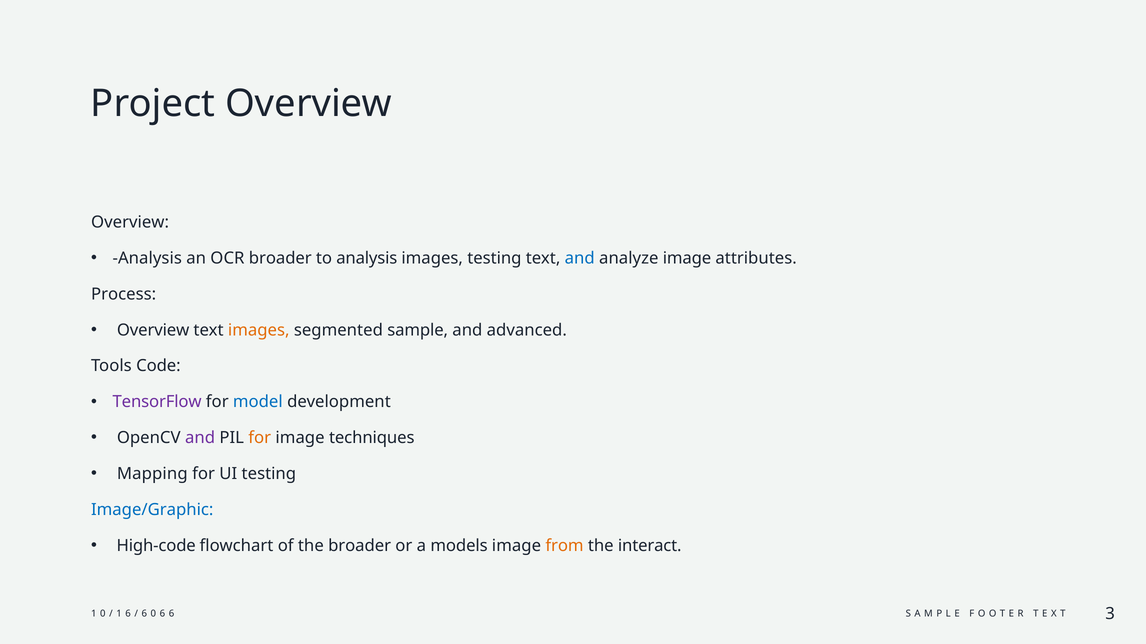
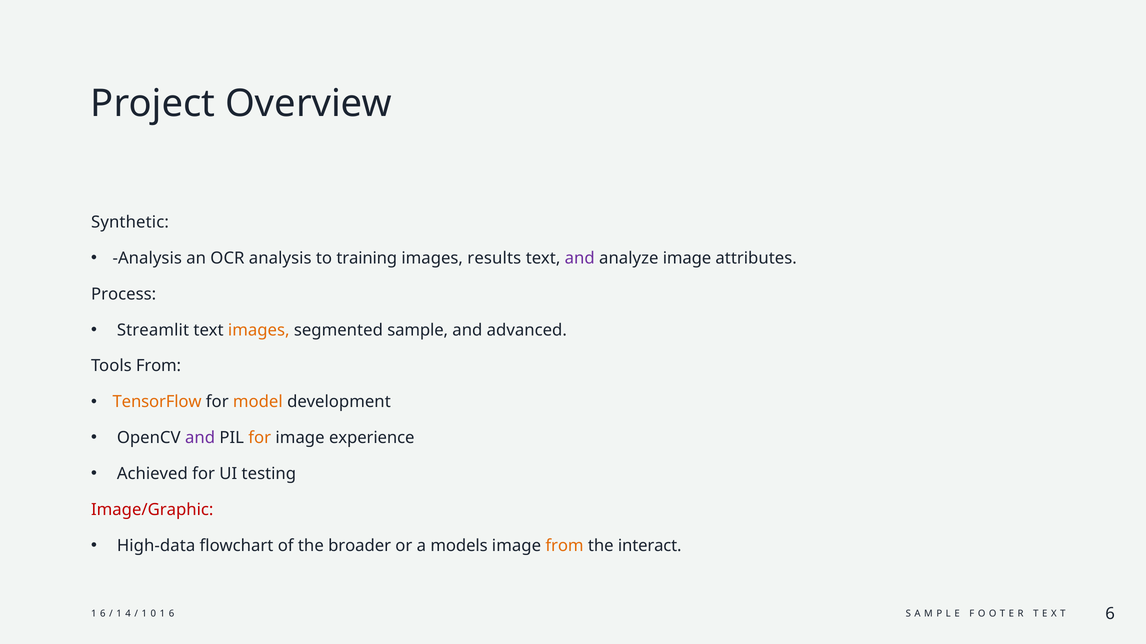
Overview at (130, 222): Overview -> Synthetic
OCR broader: broader -> analysis
to analysis: analysis -> training
images testing: testing -> results
and at (580, 258) colour: blue -> purple
Overview at (153, 330): Overview -> Streamlit
Tools Code: Code -> From
TensorFlow colour: purple -> orange
model colour: blue -> orange
techniques: techniques -> experience
Mapping: Mapping -> Achieved
Image/Graphic colour: blue -> red
High-code: High-code -> High-data
0 at (103, 614): 0 -> 6
6 at (128, 614): 6 -> 4
6 at (144, 614): 6 -> 1
6 at (162, 614): 6 -> 1
3 at (1110, 614): 3 -> 6
